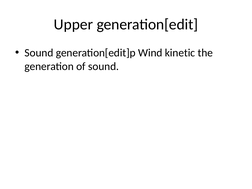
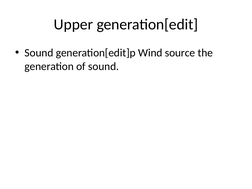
kinetic: kinetic -> source
